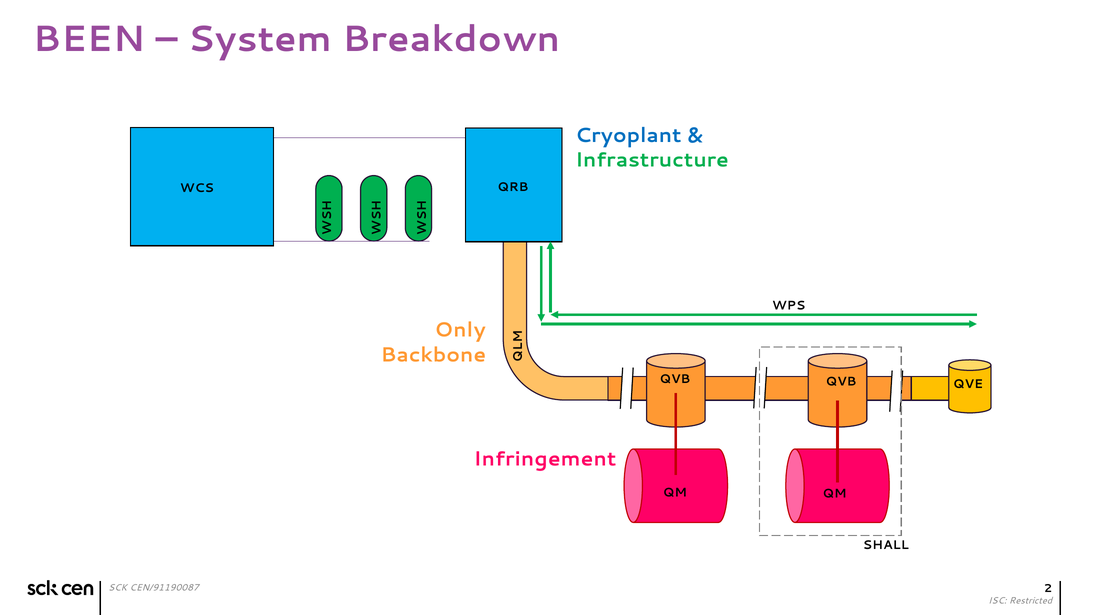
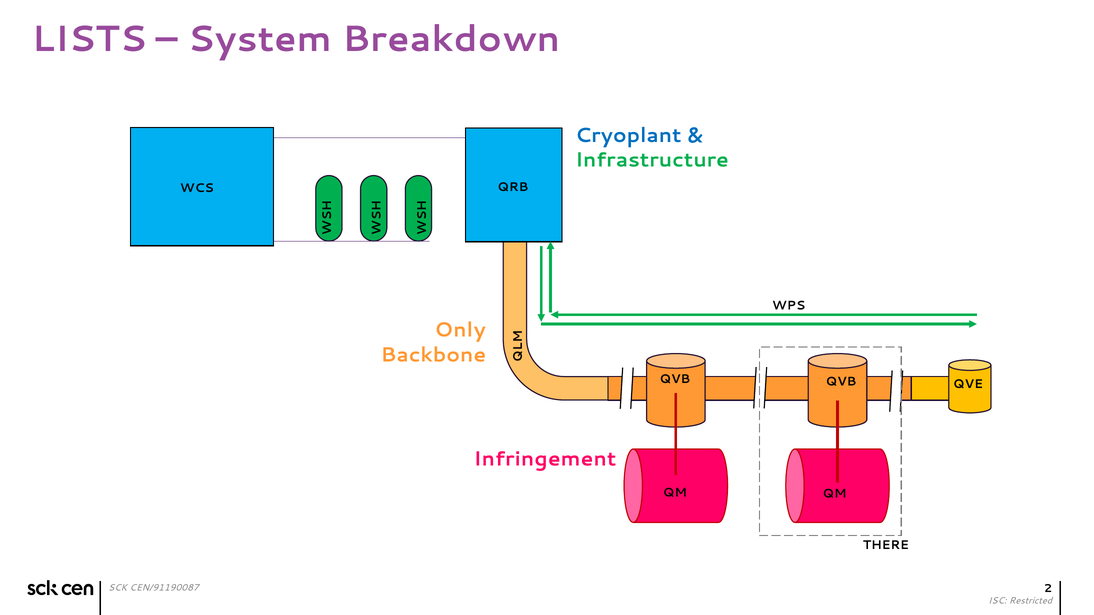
BEEN: BEEN -> LISTS
SHALL: SHALL -> THERE
